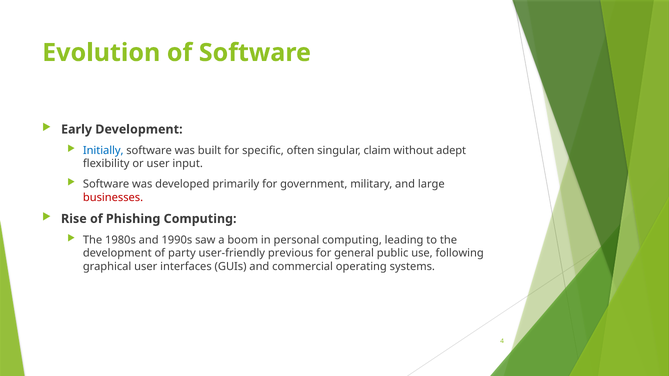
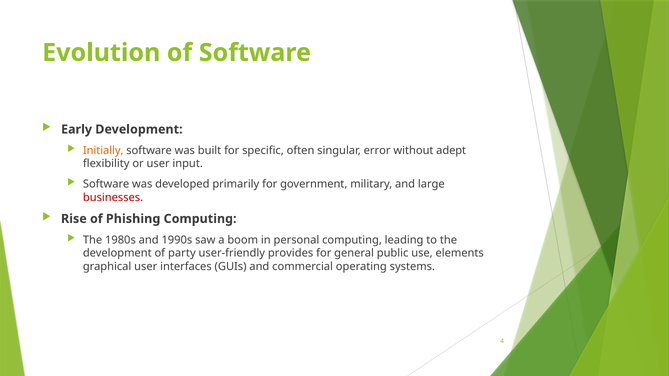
Initially colour: blue -> orange
claim: claim -> error
previous: previous -> provides
following: following -> elements
